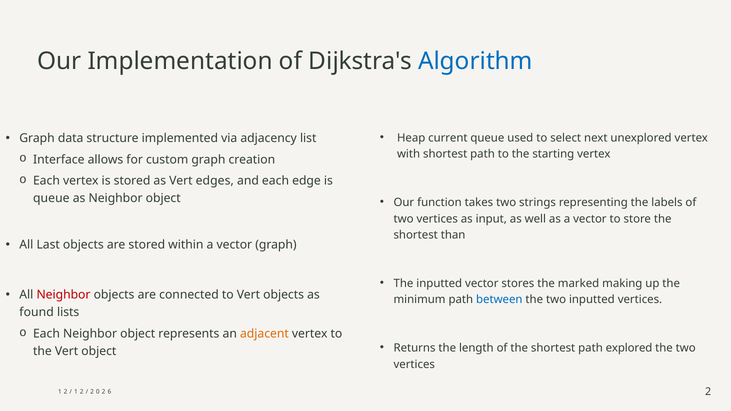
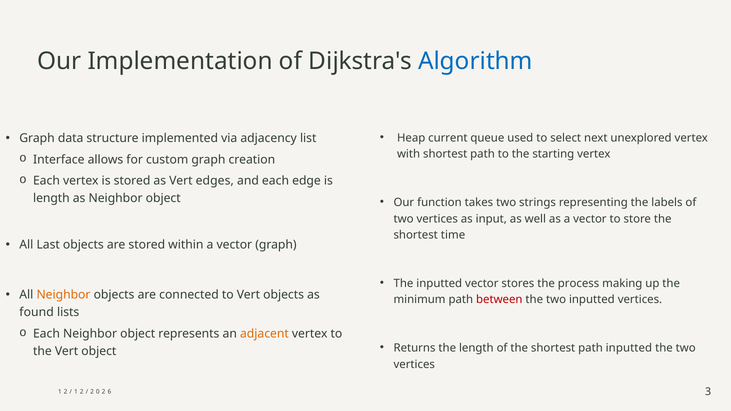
queue at (51, 198): queue -> length
than: than -> time
marked: marked -> process
Neighbor at (63, 295) colour: red -> orange
between colour: blue -> red
path explored: explored -> inputted
6 2: 2 -> 3
